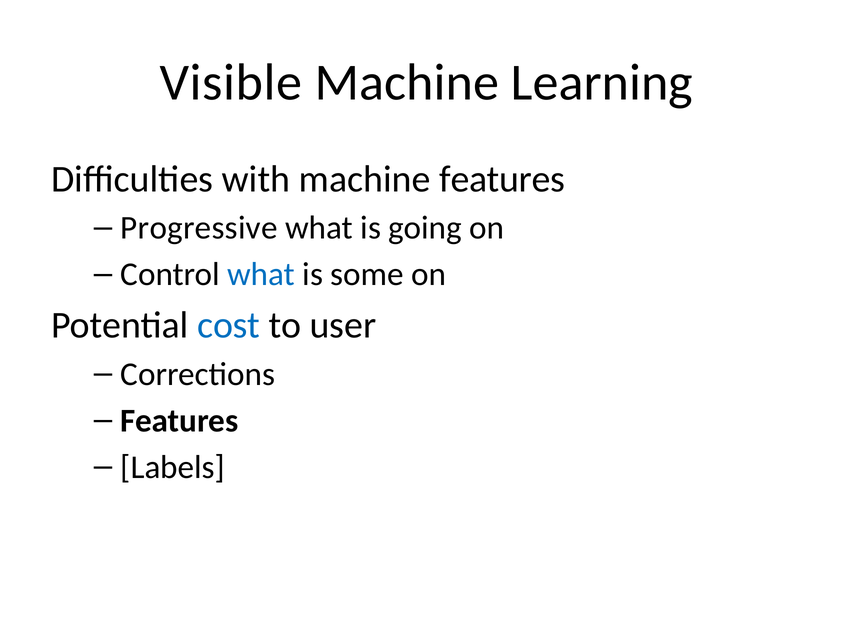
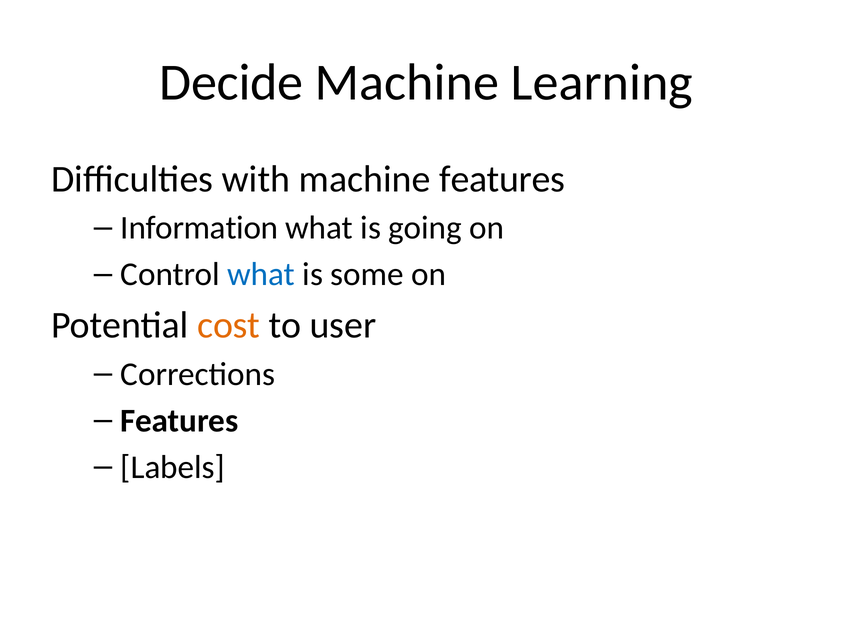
Visible: Visible -> Decide
Progressive: Progressive -> Information
cost colour: blue -> orange
